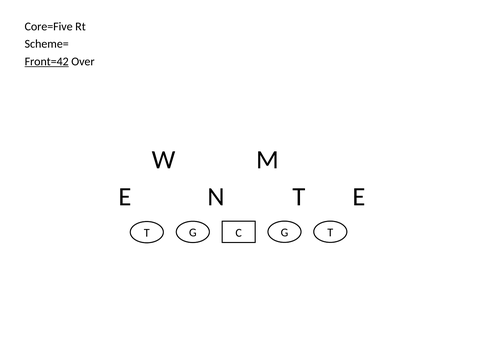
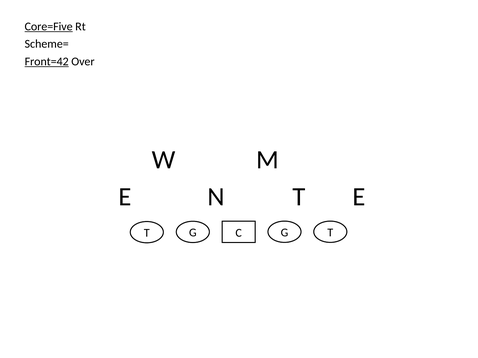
Core=Five underline: none -> present
